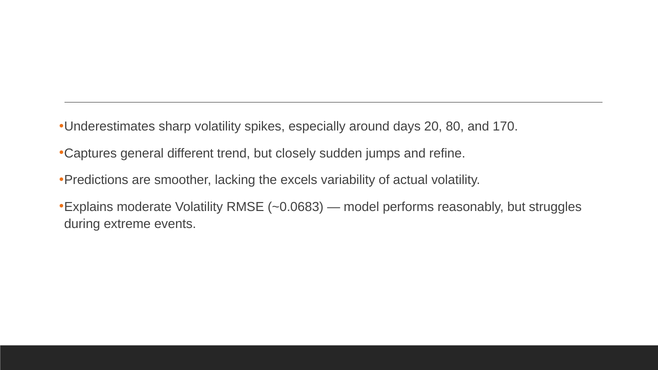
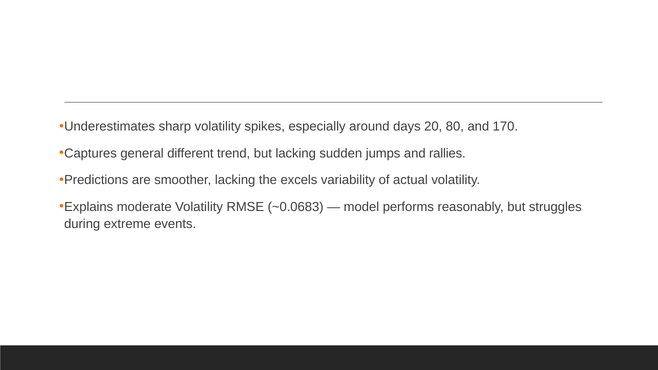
but closely: closely -> lacking
refine: refine -> rallies
